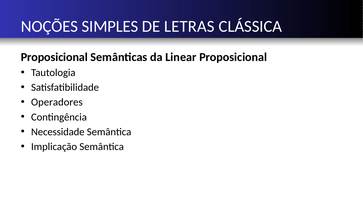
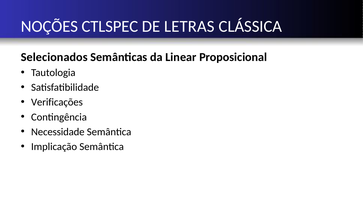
SIMPLES: SIMPLES -> CTLSPEC
Proposicional at (54, 57): Proposicional -> Selecionados
Operadores: Operadores -> Verificações
